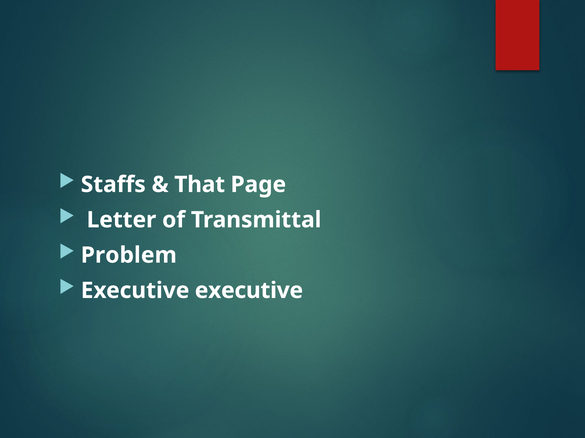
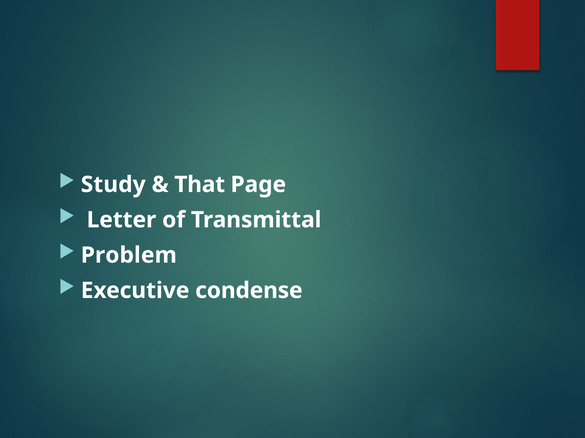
Staffs: Staffs -> Study
Executive executive: executive -> condense
